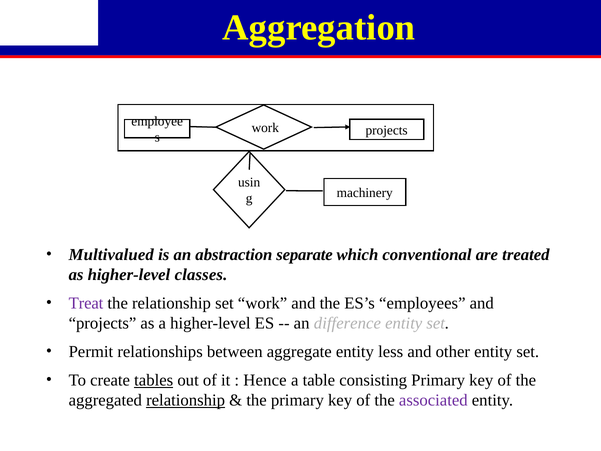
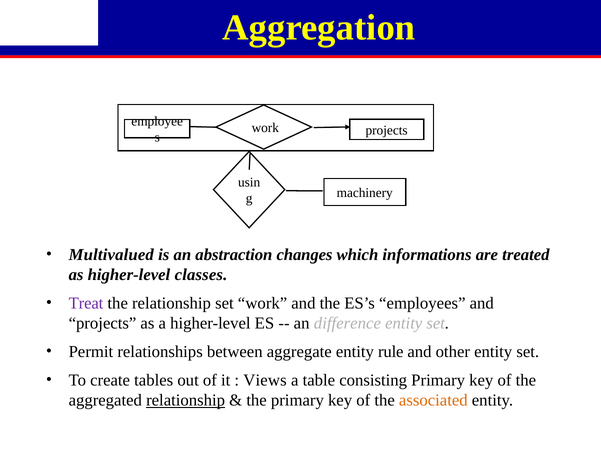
separate: separate -> changes
conventional: conventional -> informations
less: less -> rule
tables underline: present -> none
Hence: Hence -> Views
associated colour: purple -> orange
